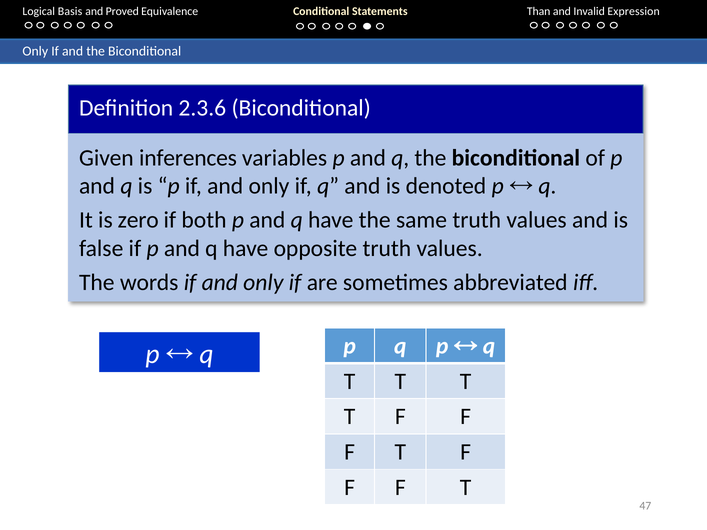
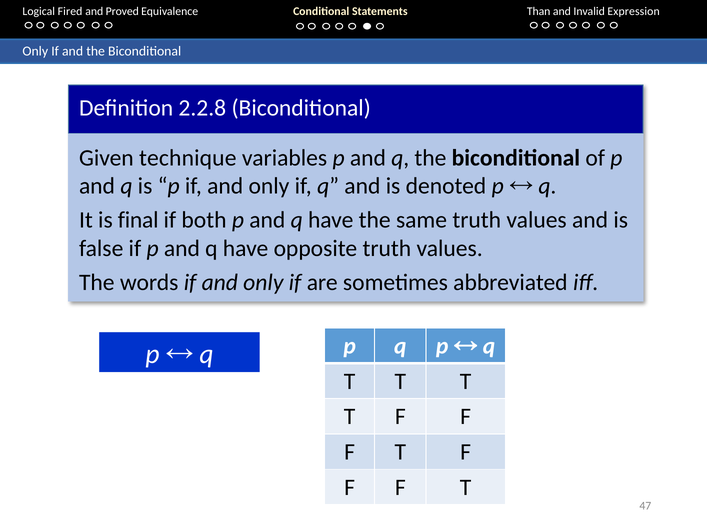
Basis: Basis -> Fired
2.3.6: 2.3.6 -> 2.2.8
inferences: inferences -> technique
zero: zero -> final
